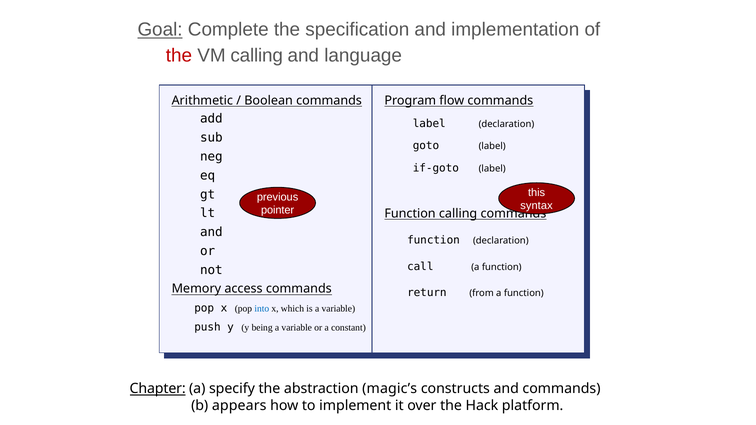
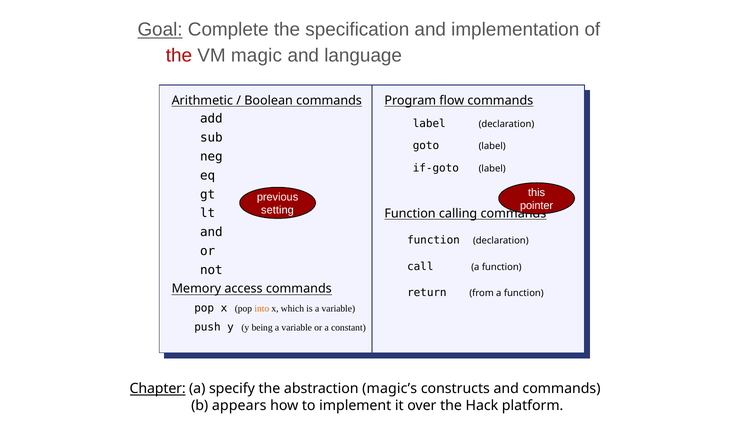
VM calling: calling -> magic
syntax: syntax -> pointer
pointer: pointer -> setting
into at (262, 309) colour: blue -> orange
